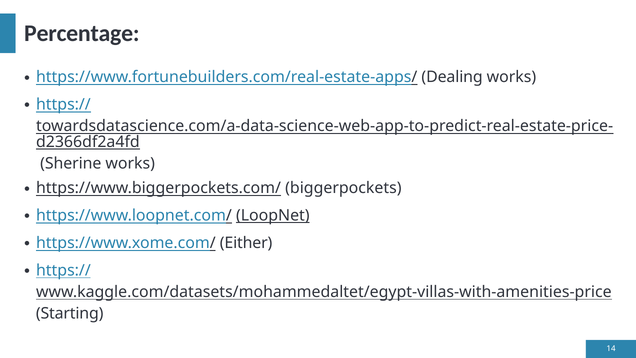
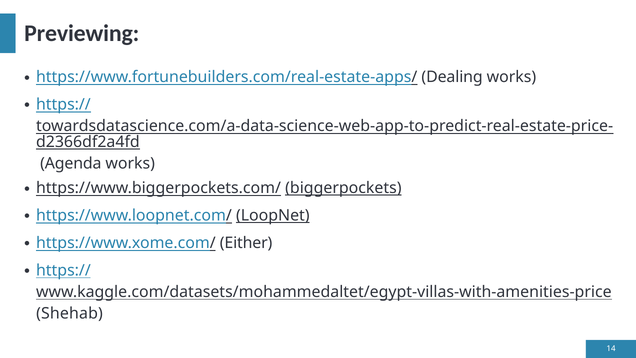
Percentage: Percentage -> Previewing
Sherine: Sherine -> Agenda
biggerpockets underline: none -> present
Starting: Starting -> Shehab
